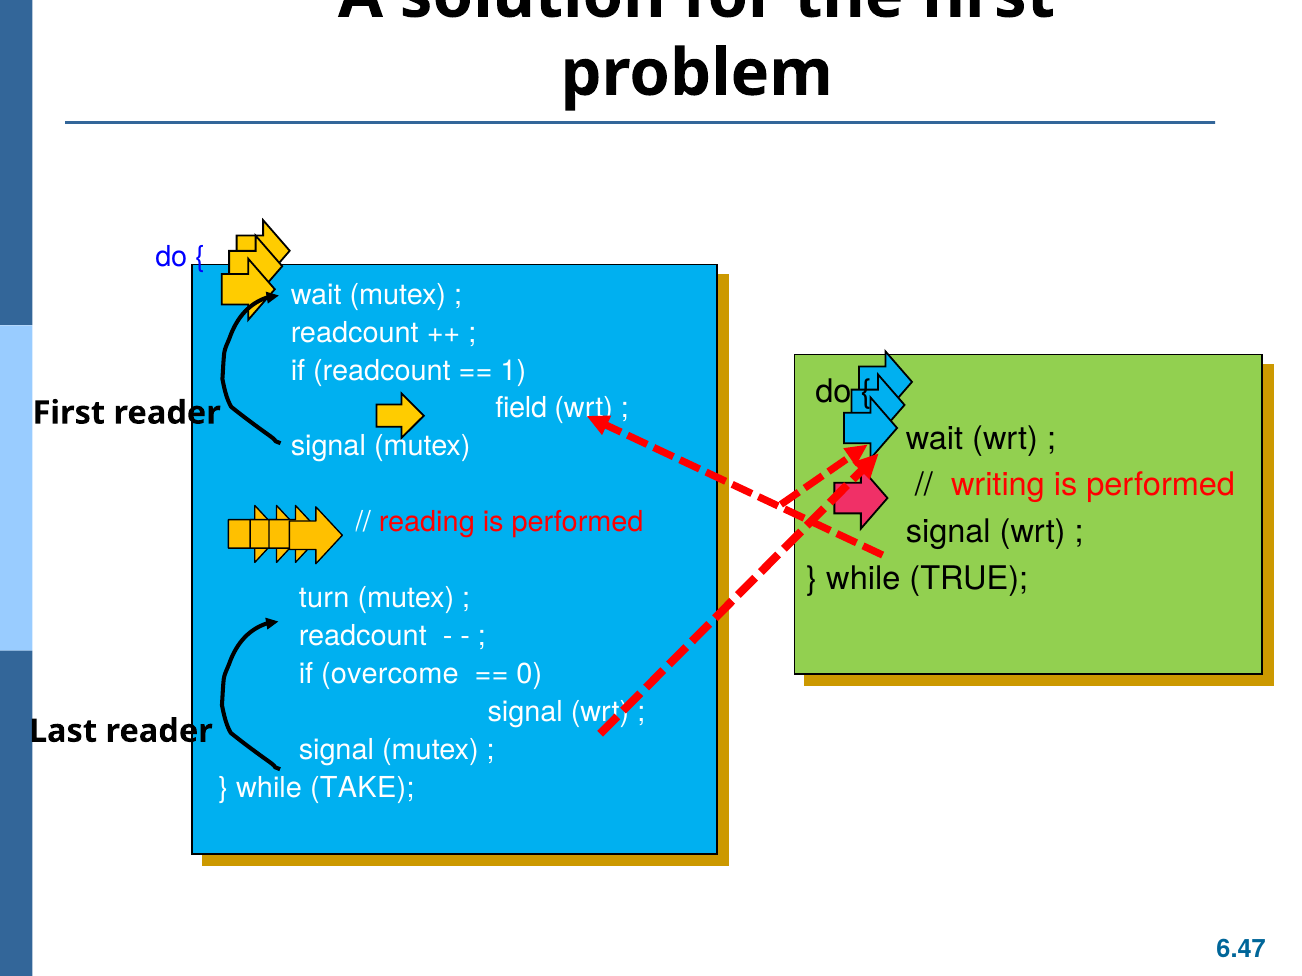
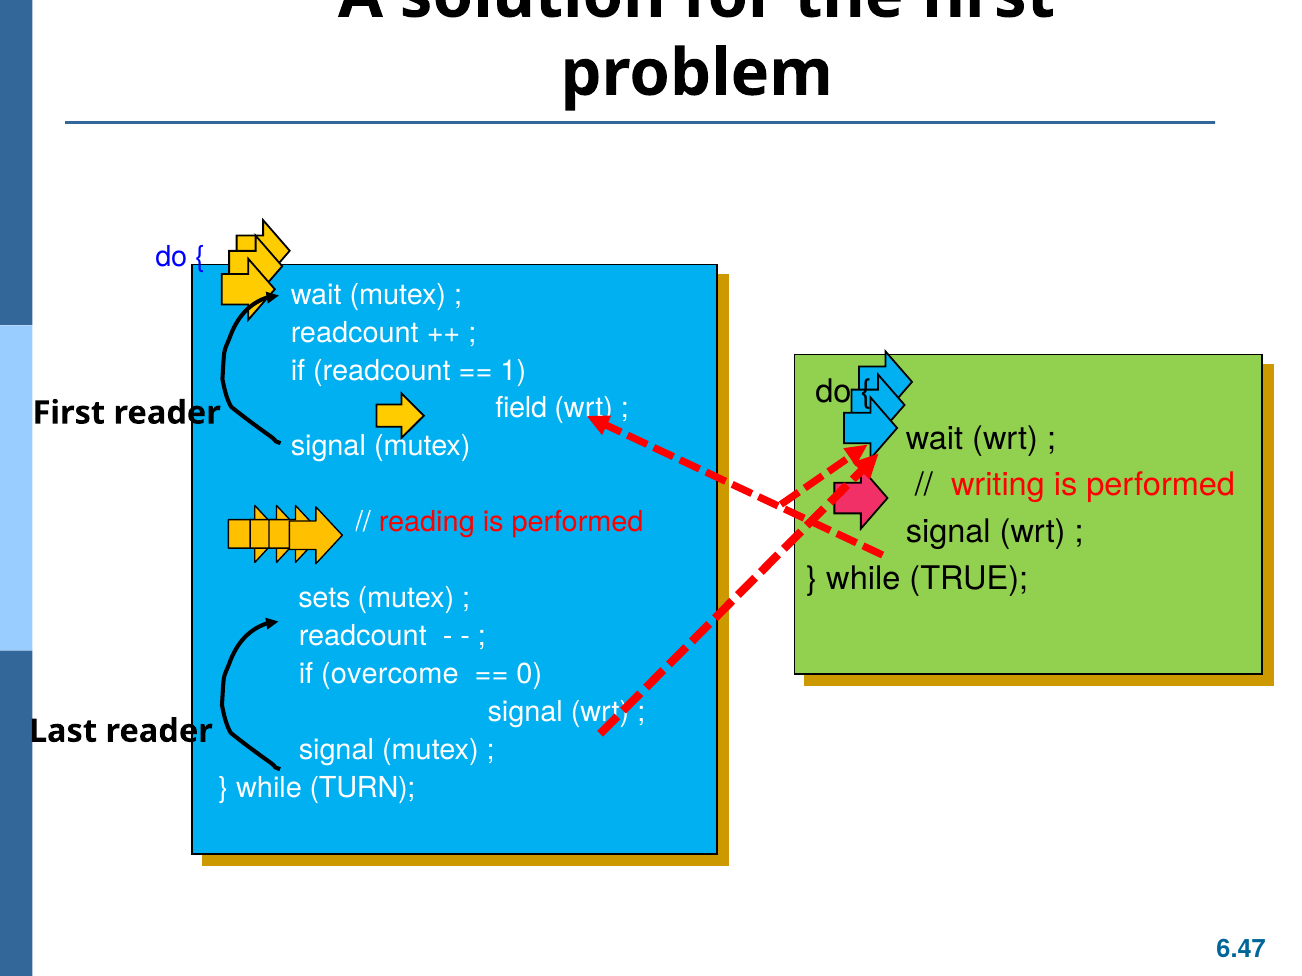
turn: turn -> sets
TAKE: TAKE -> TURN
